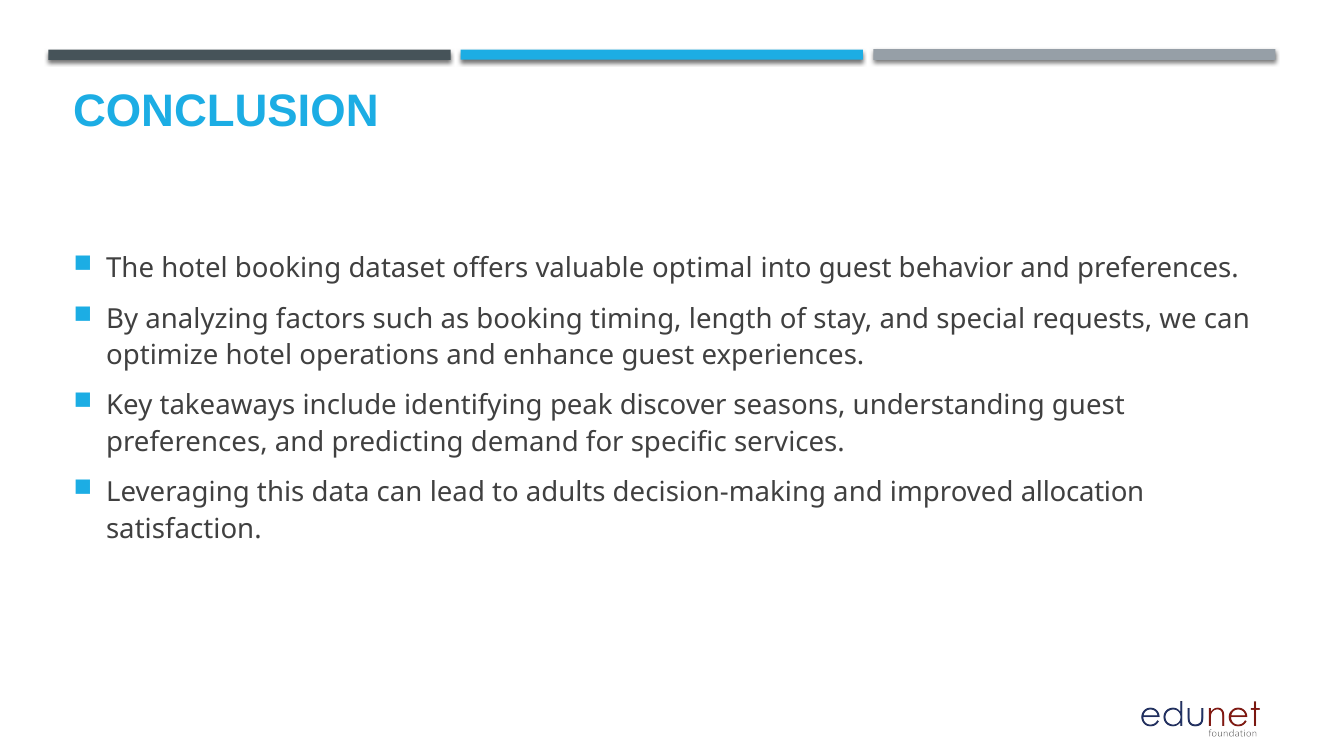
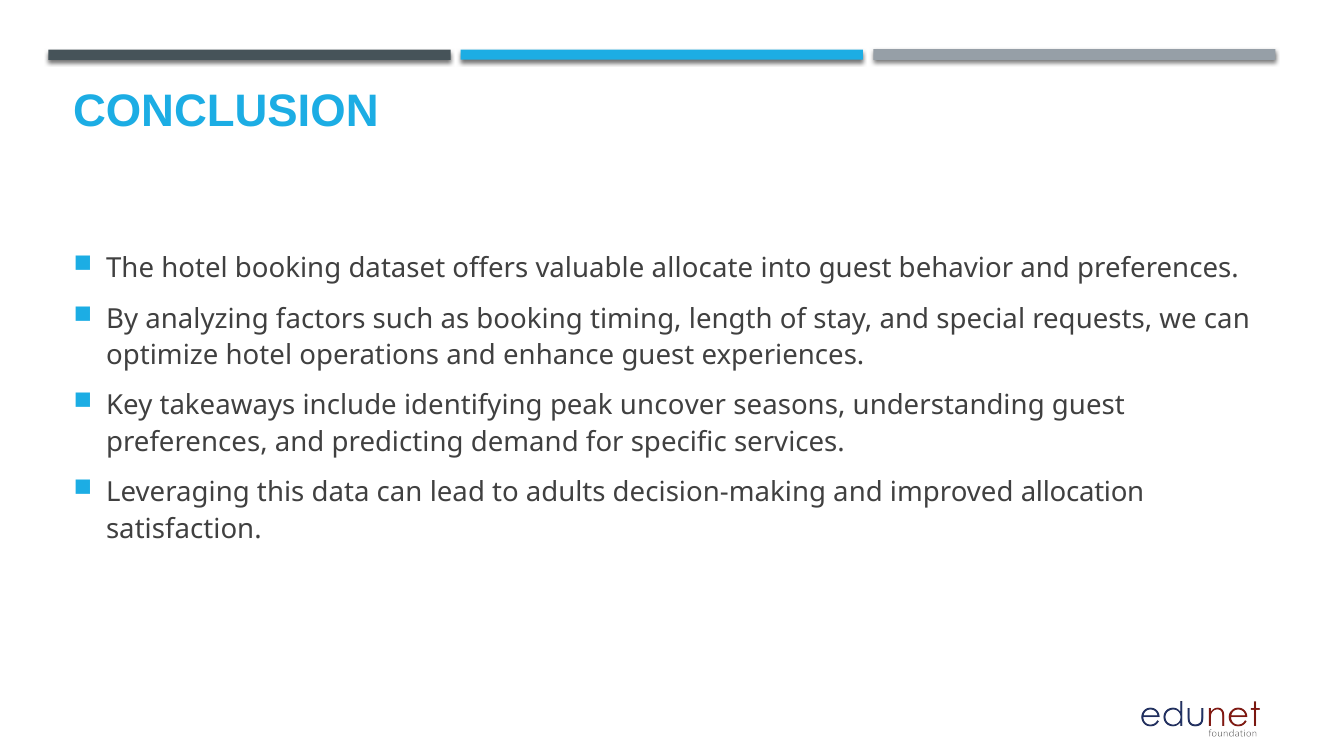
optimal: optimal -> allocate
discover: discover -> uncover
